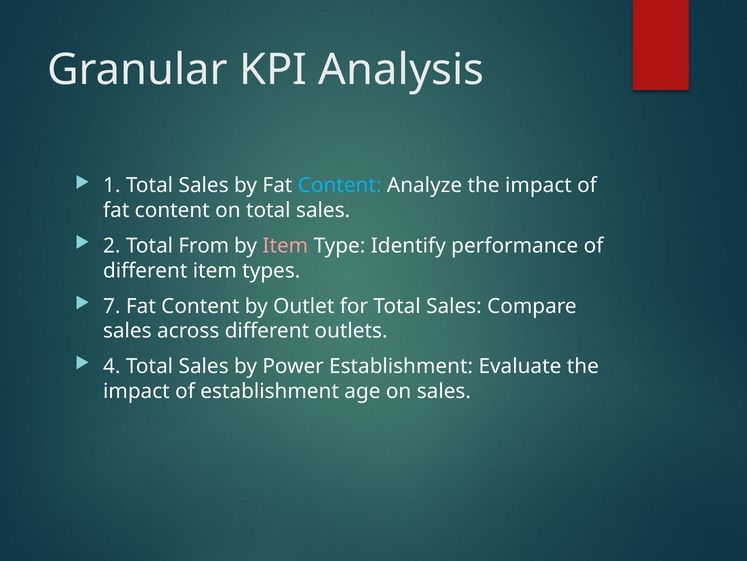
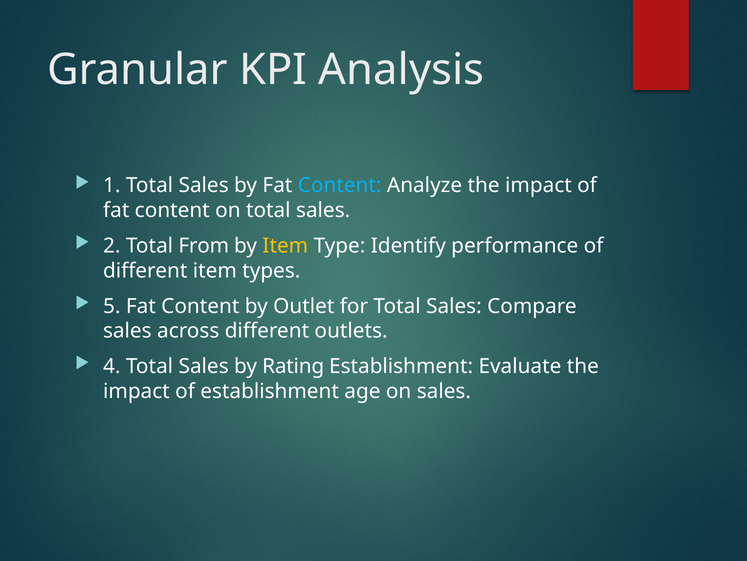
Item at (285, 246) colour: pink -> yellow
7: 7 -> 5
Power: Power -> Rating
